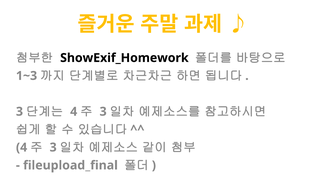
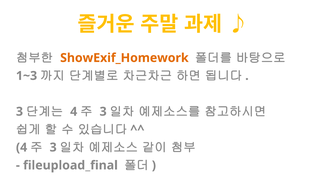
ShowExif_Homework colour: black -> orange
